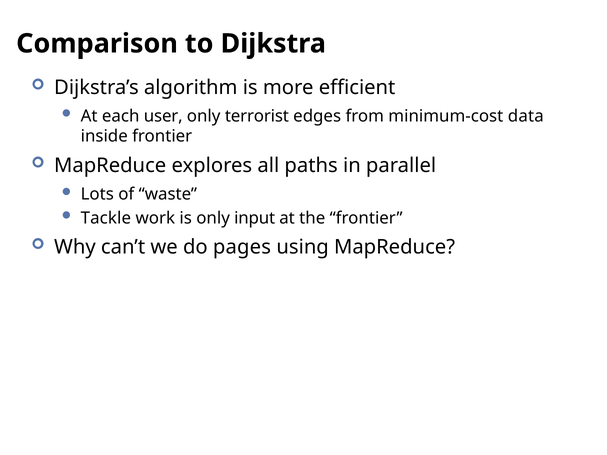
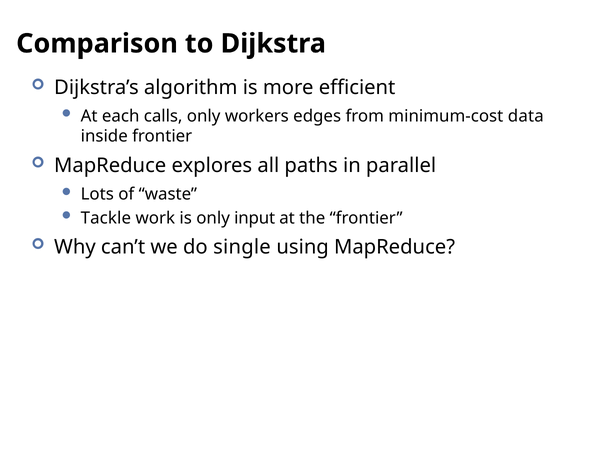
user: user -> calls
terrorist: terrorist -> workers
pages: pages -> single
